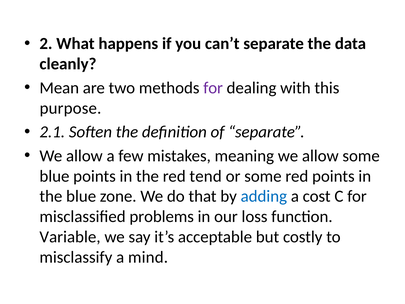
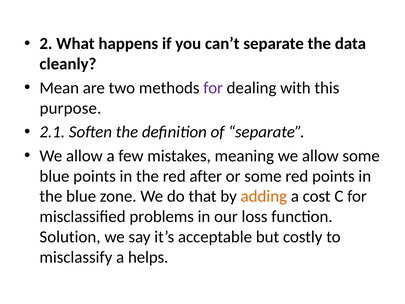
tend: tend -> after
adding colour: blue -> orange
Variable: Variable -> Solution
mind: mind -> helps
